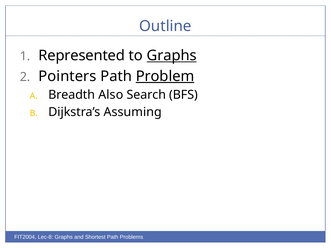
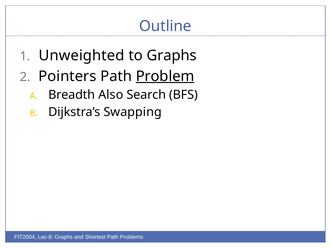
Represented: Represented -> Unweighted
Graphs at (172, 56) underline: present -> none
Assuming: Assuming -> Swapping
